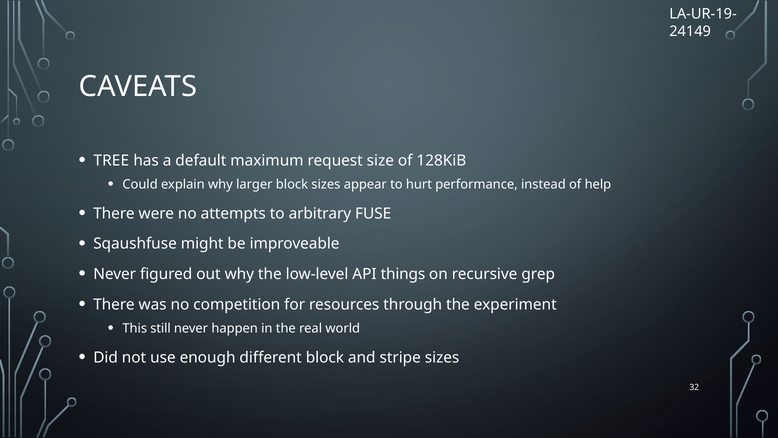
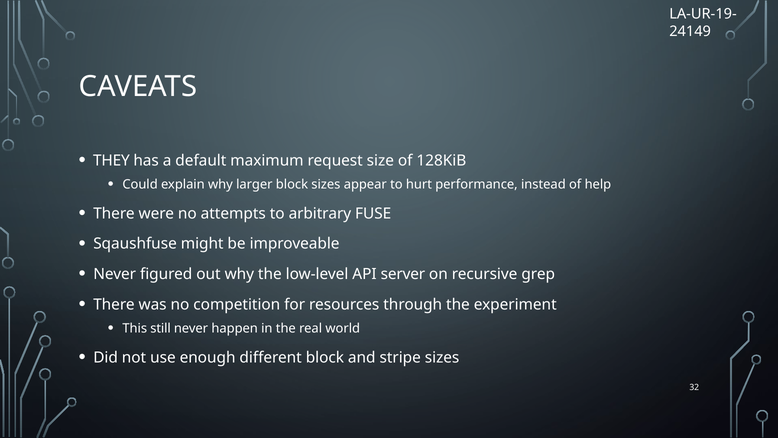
TREE: TREE -> THEY
things: things -> server
